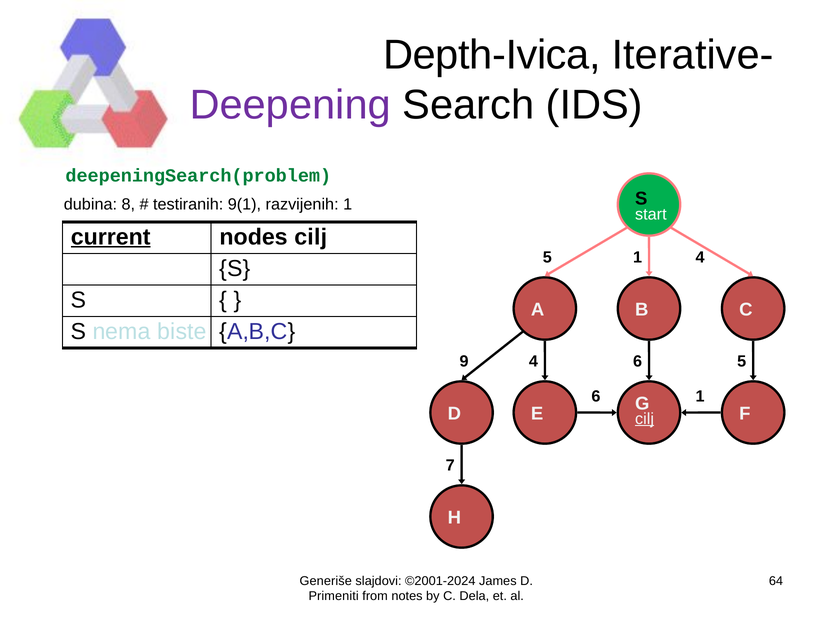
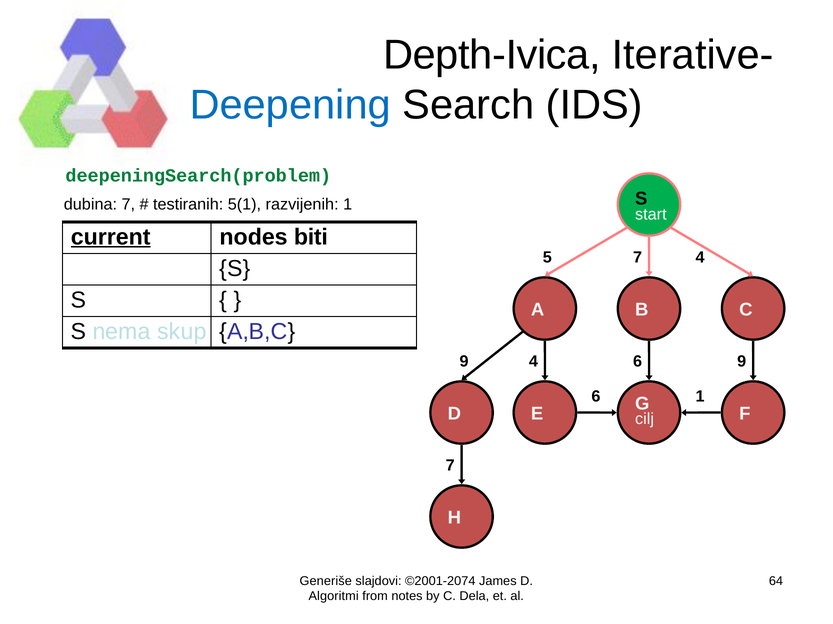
Deepening colour: purple -> blue
dubina 8: 8 -> 7
9(1: 9(1 -> 5(1
nodes cilj: cilj -> biti
1 at (638, 258): 1 -> 7
biste: biste -> skup
6 5: 5 -> 9
cilj at (645, 419) underline: present -> none
©2001-2024: ©2001-2024 -> ©2001-2074
Primeniti: Primeniti -> Algoritmi
